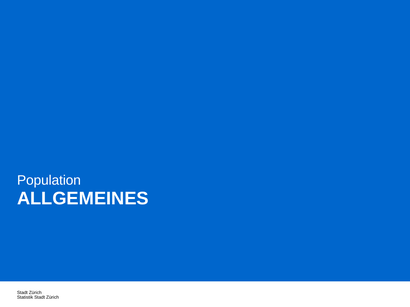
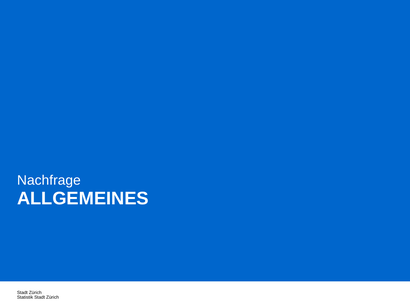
Population: Population -> Nachfrage
